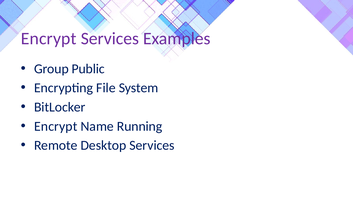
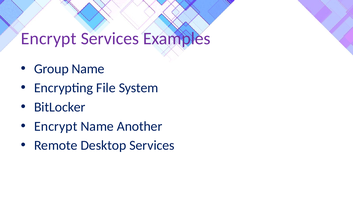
Group Public: Public -> Name
Running: Running -> Another
